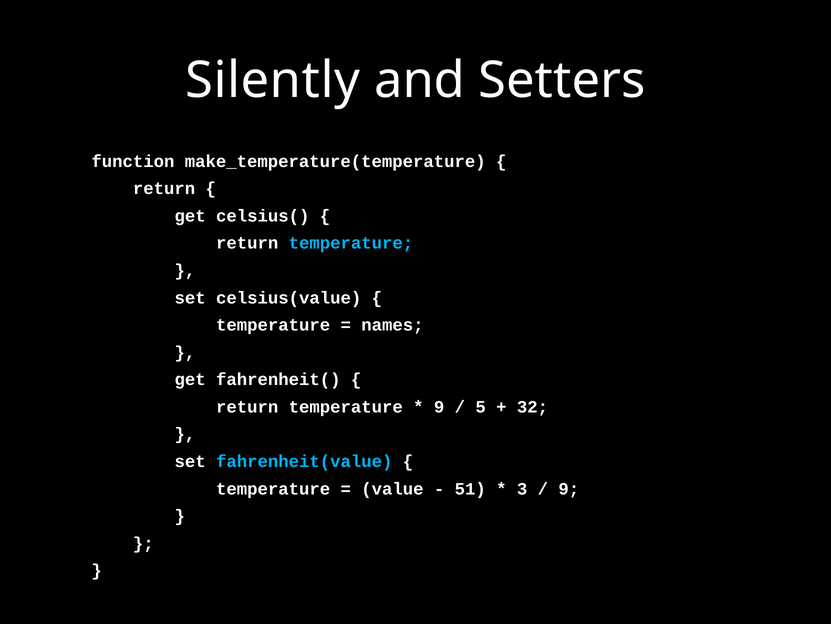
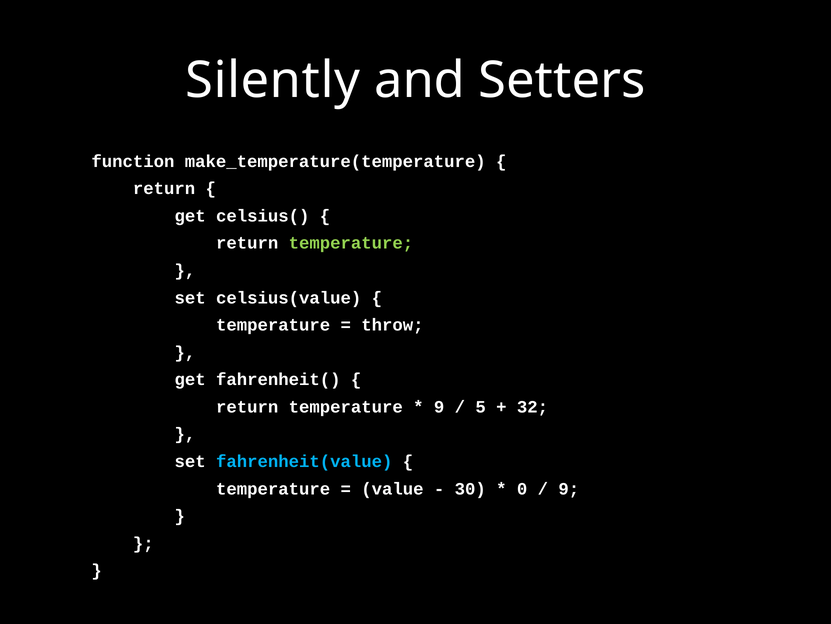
temperature at (351, 243) colour: light blue -> light green
names: names -> throw
51: 51 -> 30
3: 3 -> 0
